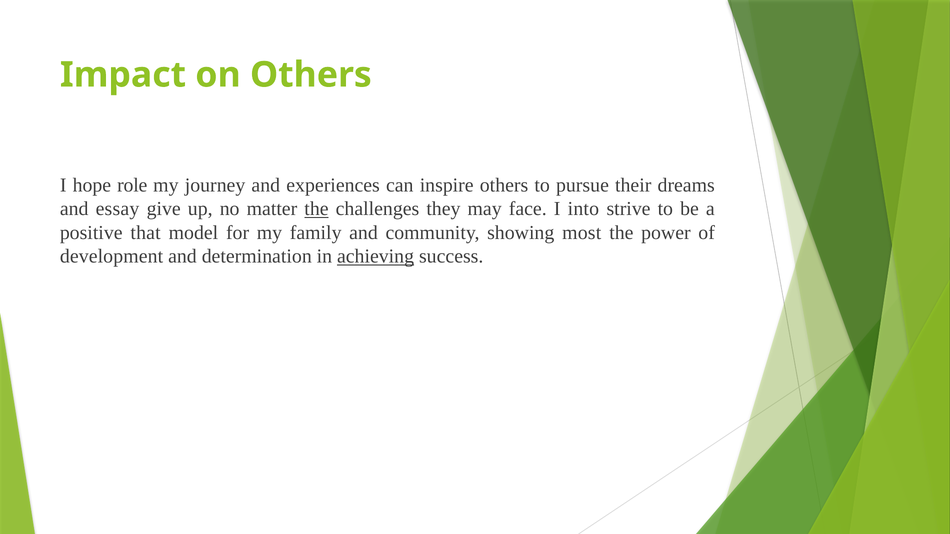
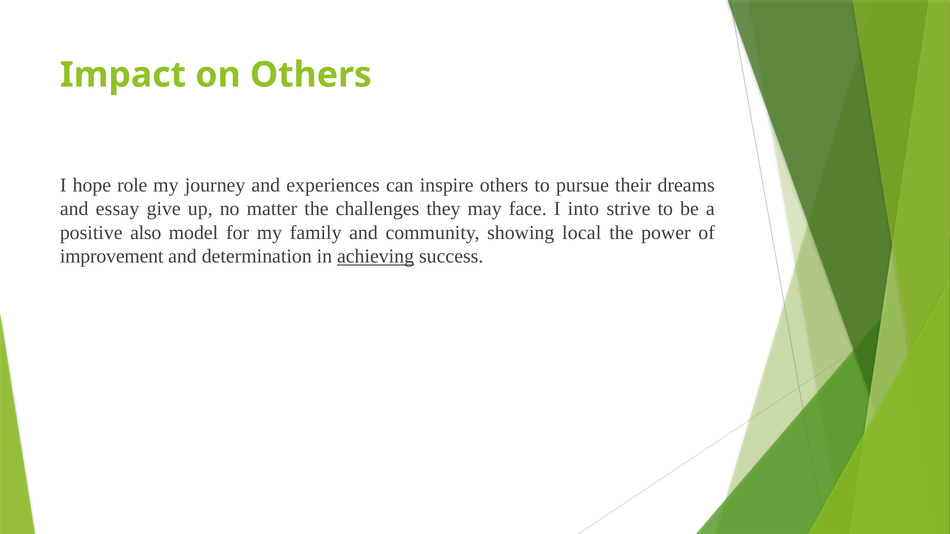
the at (316, 209) underline: present -> none
that: that -> also
most: most -> local
development: development -> improvement
